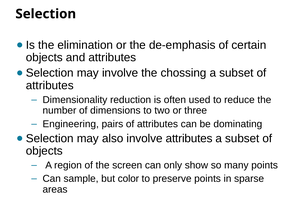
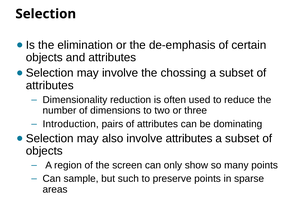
Engineering: Engineering -> Introduction
color: color -> such
